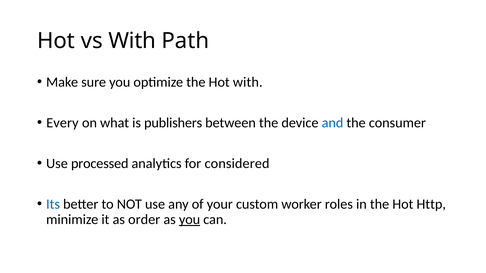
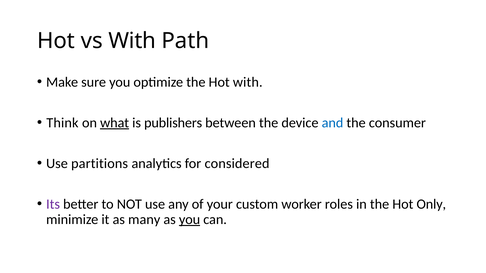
Every: Every -> Think
what underline: none -> present
processed: processed -> partitions
Its colour: blue -> purple
Http: Http -> Only
order: order -> many
